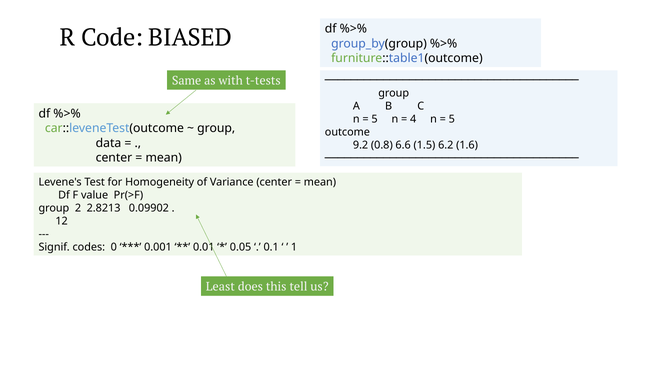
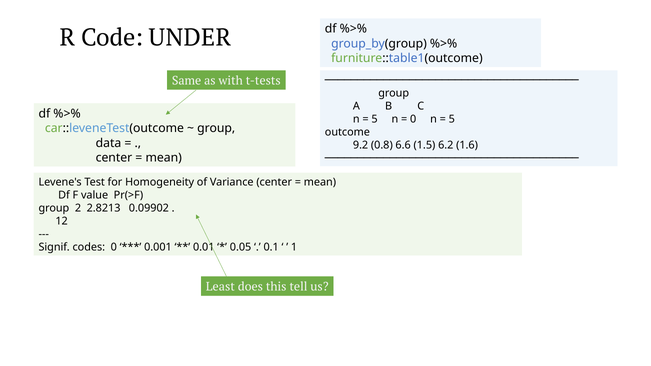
BIASED: BIASED -> UNDER
4 at (413, 119): 4 -> 0
